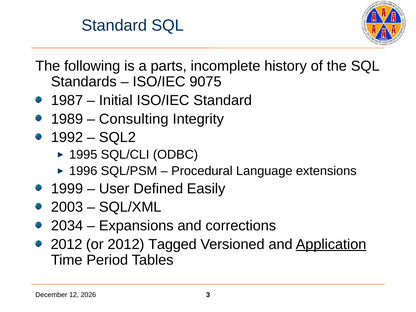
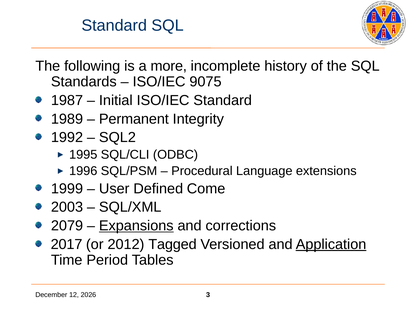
parts: parts -> more
Consulting: Consulting -> Permanent
Easily: Easily -> Come
2034: 2034 -> 2079
Expansions underline: none -> present
2012 at (67, 244): 2012 -> 2017
